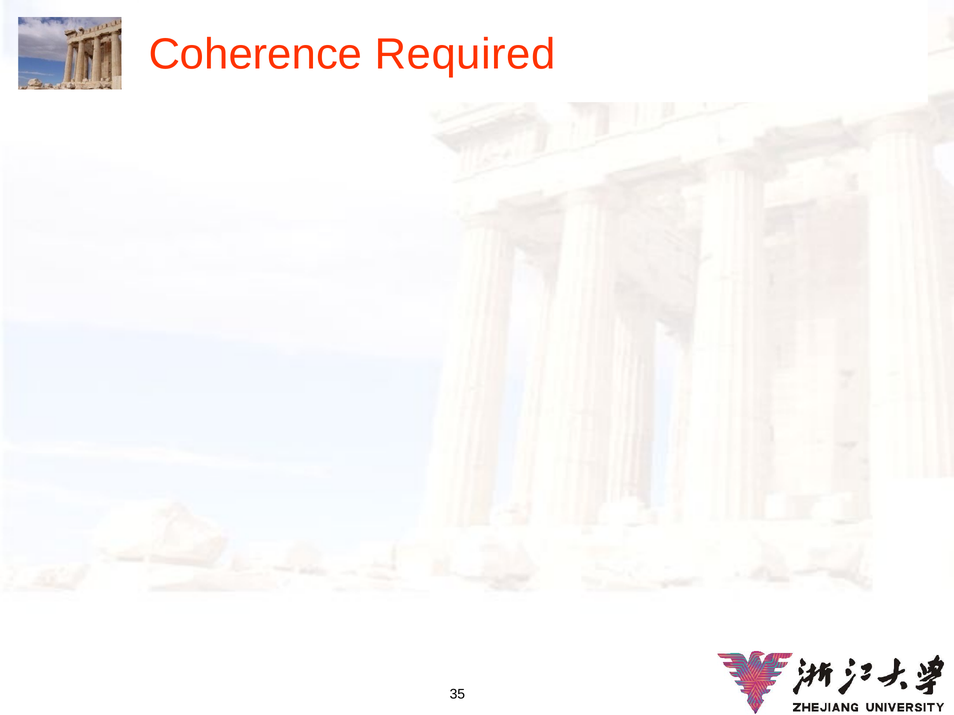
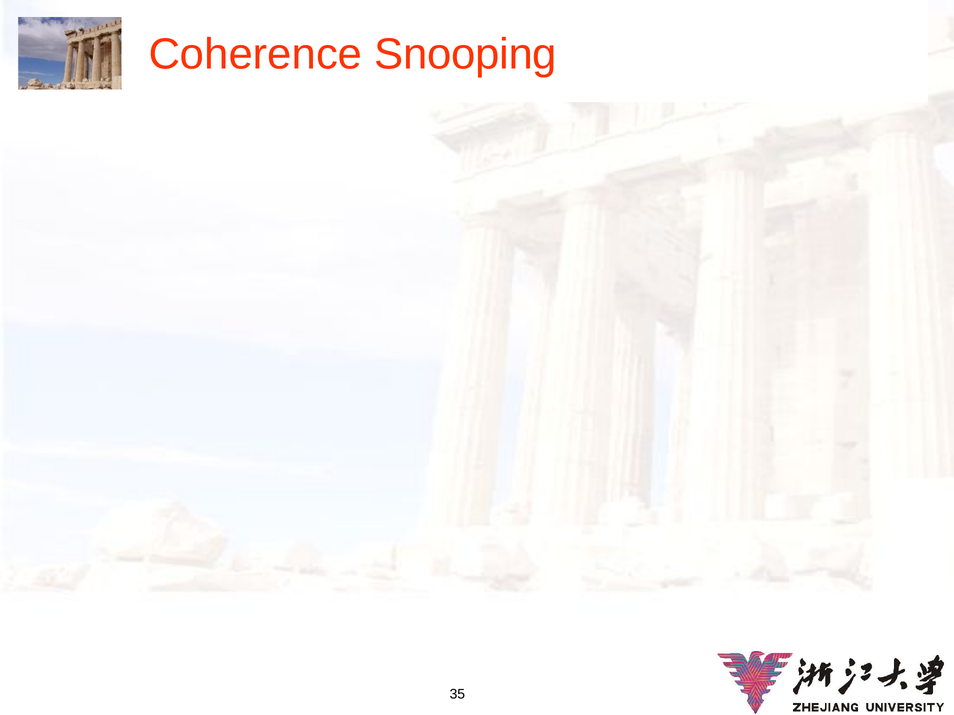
Required: Required -> Snooping
